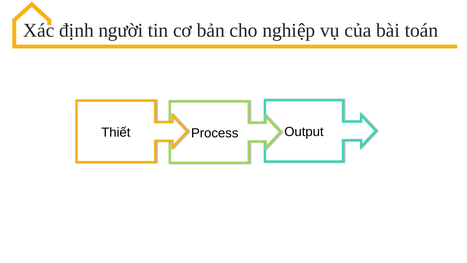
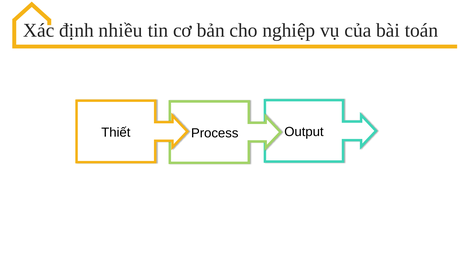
người: người -> nhiều
